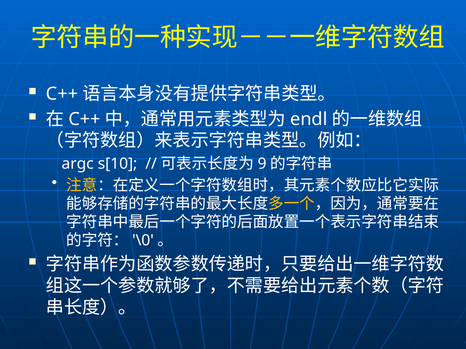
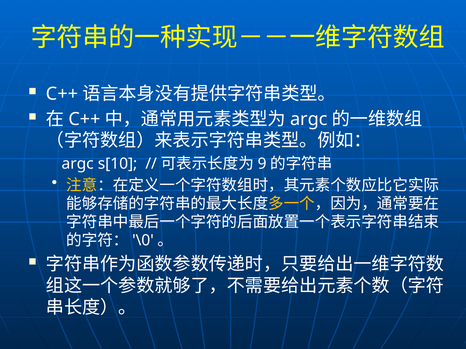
endl at (309, 119): endl -> argc
